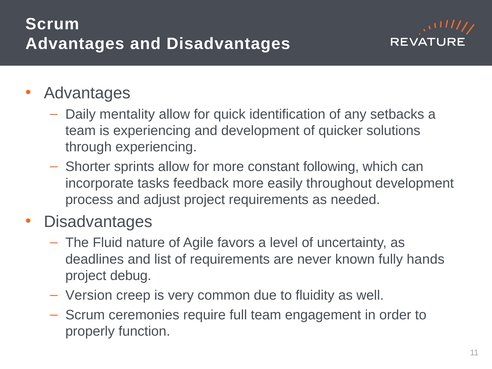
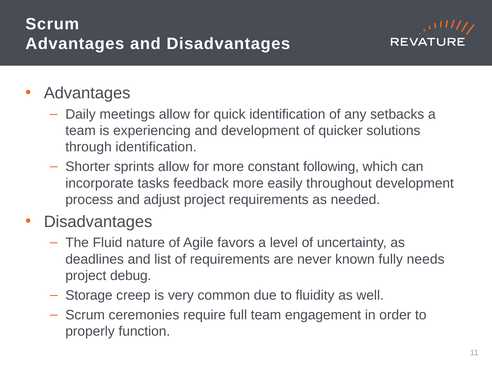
mentality: mentality -> meetings
through experiencing: experiencing -> identification
hands: hands -> needs
Version: Version -> Storage
